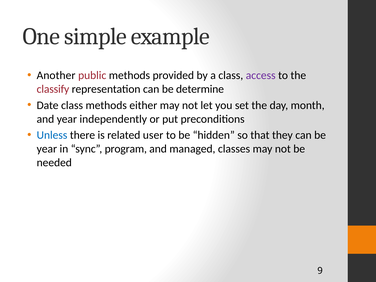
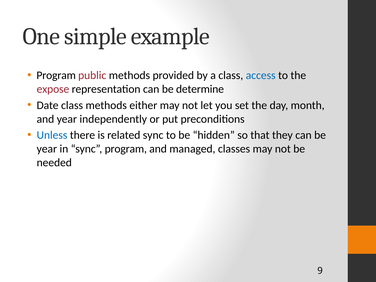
Another at (56, 75): Another -> Program
access colour: purple -> blue
classify: classify -> expose
related user: user -> sync
